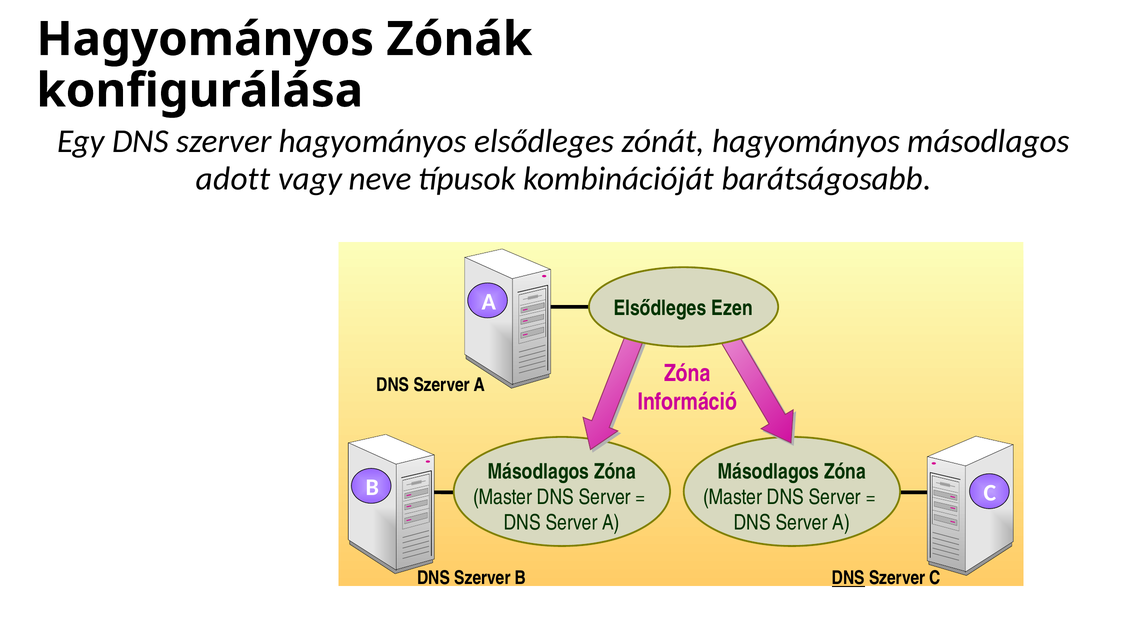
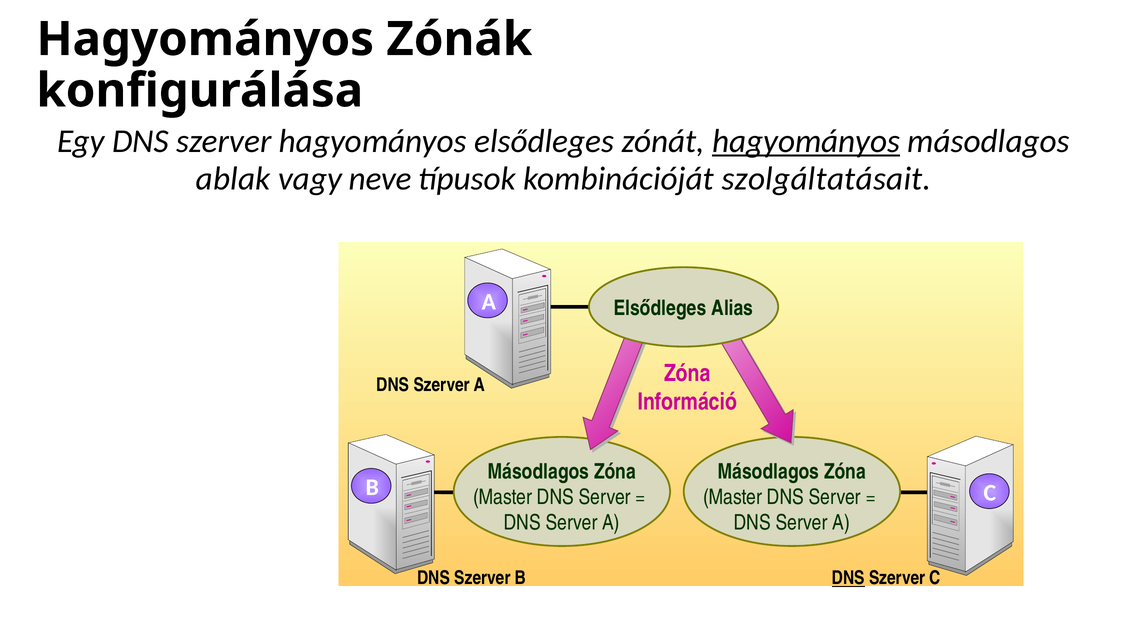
hagyományos at (806, 141) underline: none -> present
adott: adott -> ablak
barátságosabb: barátságosabb -> szolgáltatásait
Ezen: Ezen -> Alias
